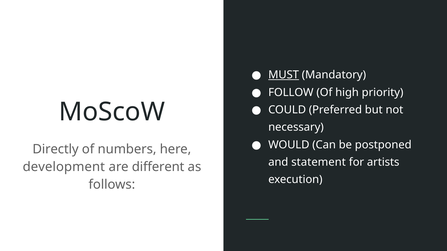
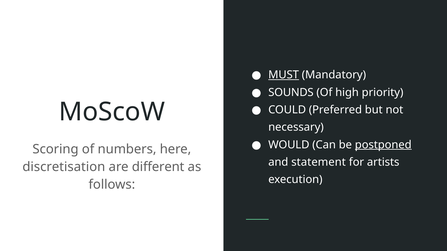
FOLLOW: FOLLOW -> SOUNDS
postponed underline: none -> present
Directly: Directly -> Scoring
development: development -> discretisation
